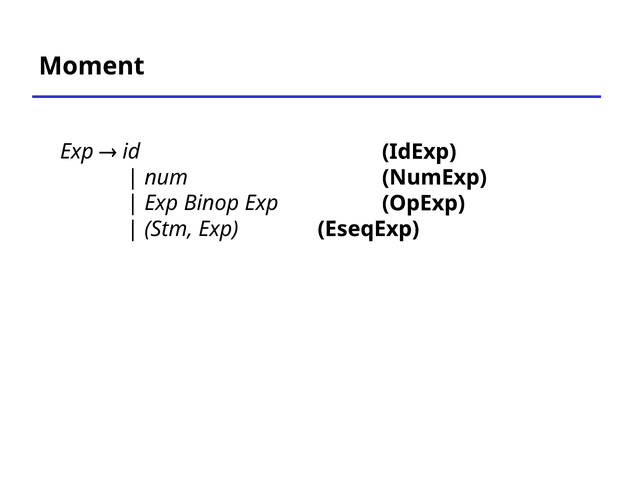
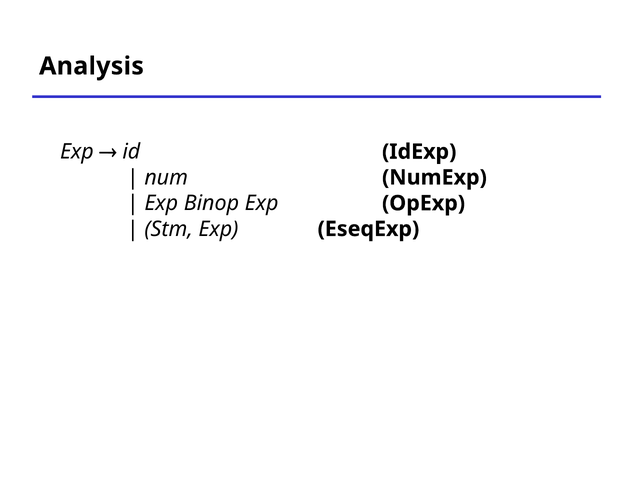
Moment: Moment -> Analysis
